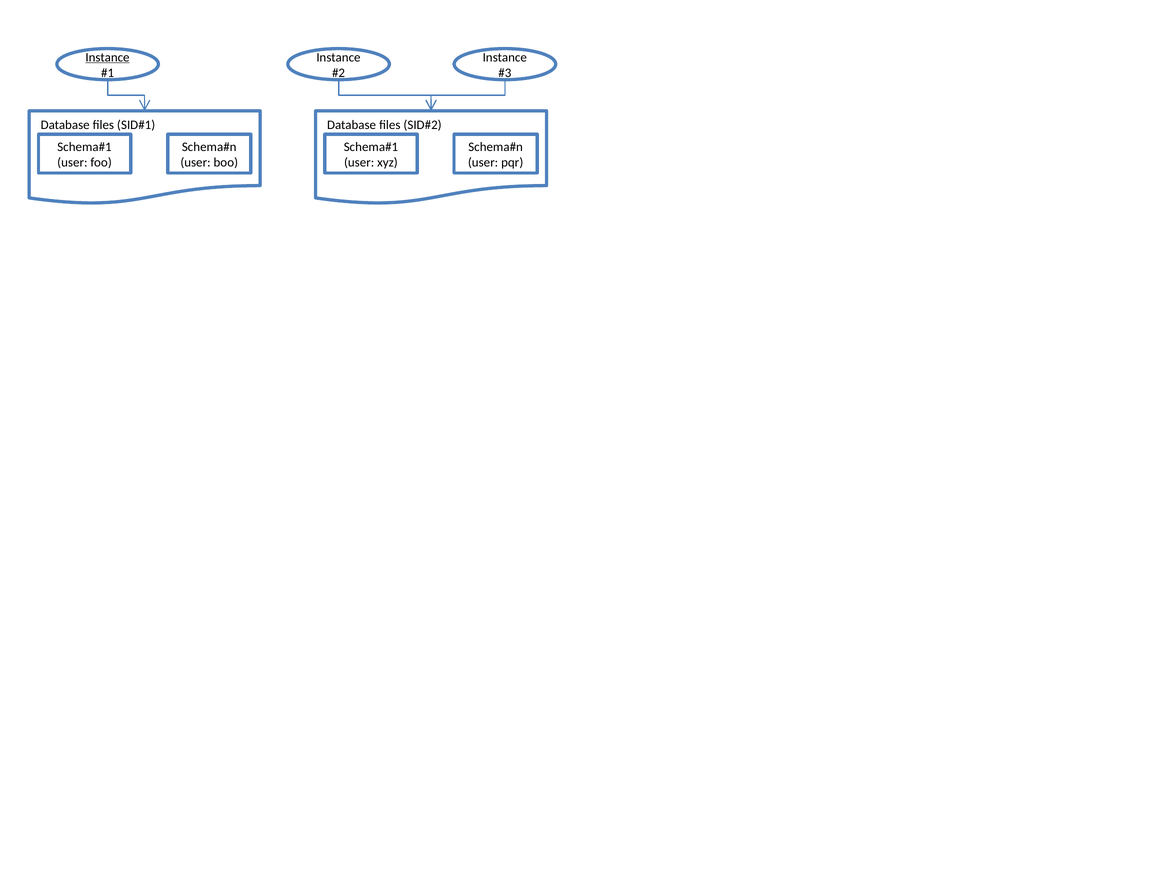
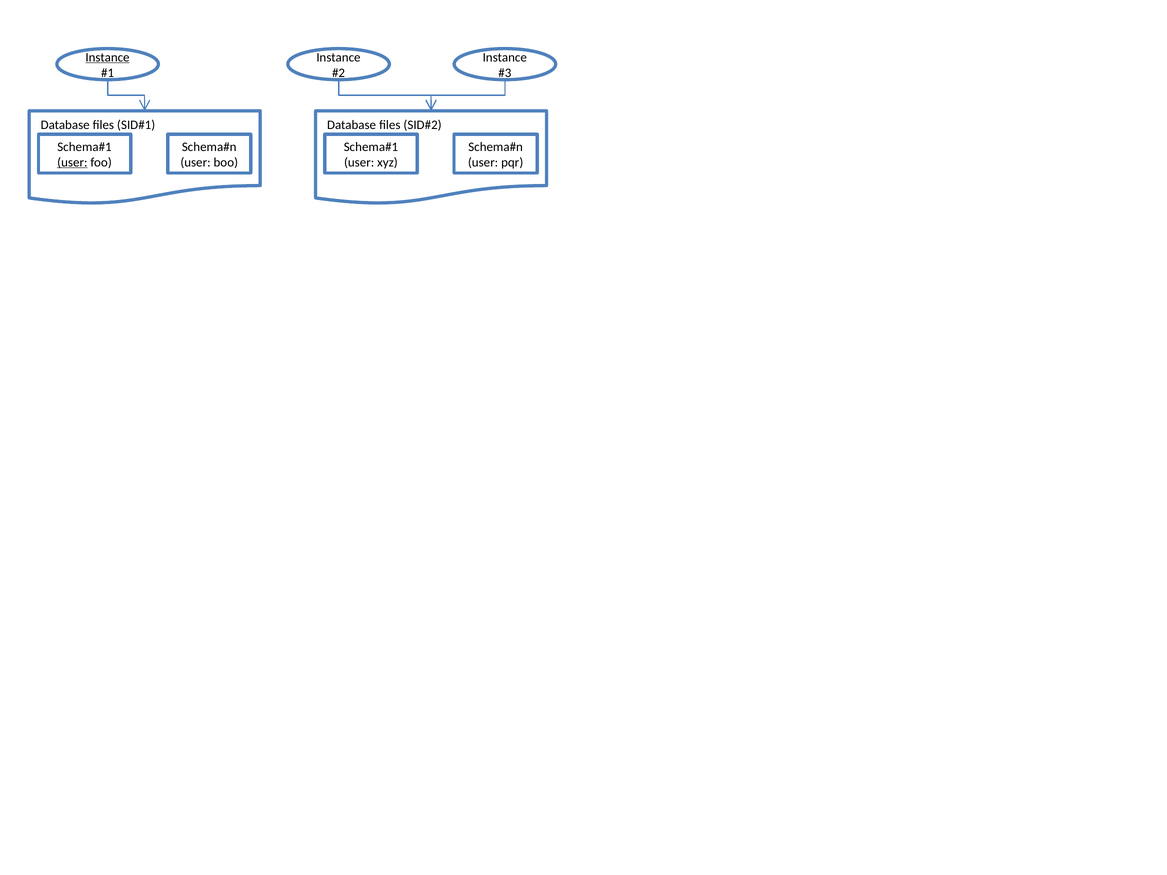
user at (72, 162) underline: none -> present
